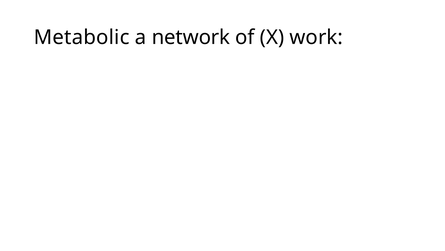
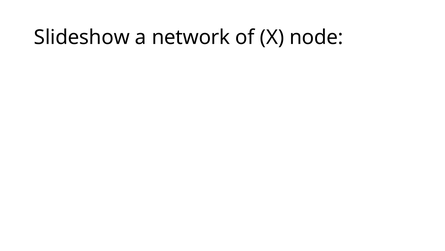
Metabolic: Metabolic -> Slideshow
work: work -> node
